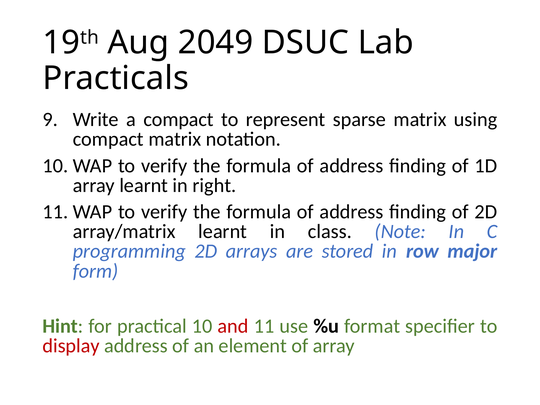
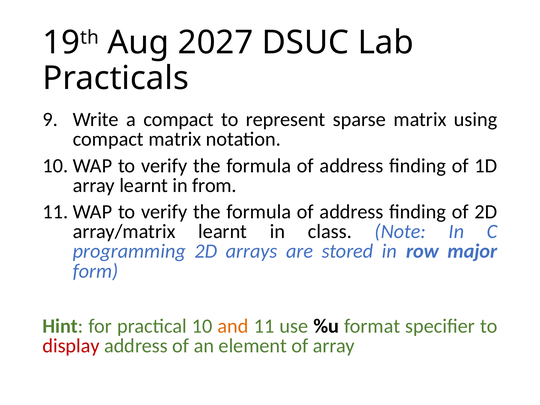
2049: 2049 -> 2027
right: right -> from
and colour: red -> orange
